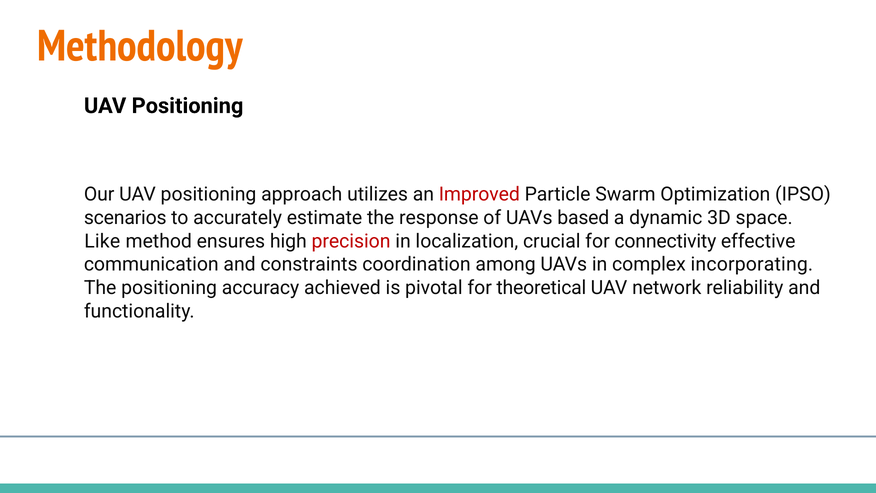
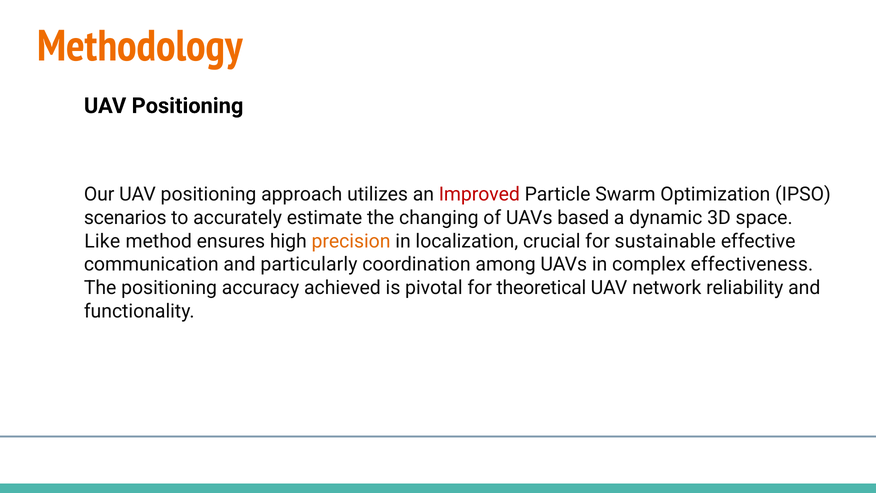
response: response -> changing
precision colour: red -> orange
connectivity: connectivity -> sustainable
constraints: constraints -> particularly
incorporating: incorporating -> effectiveness
